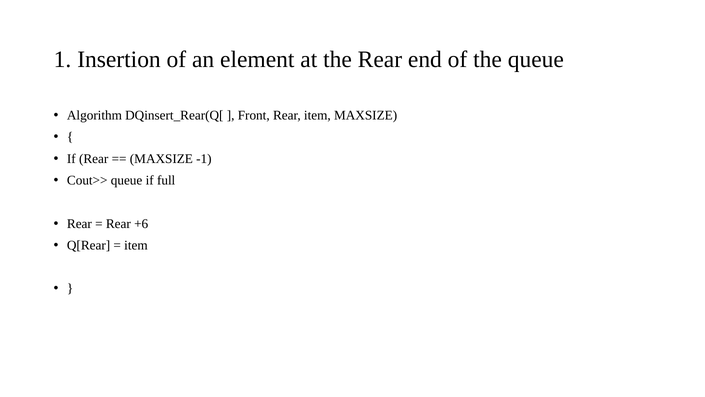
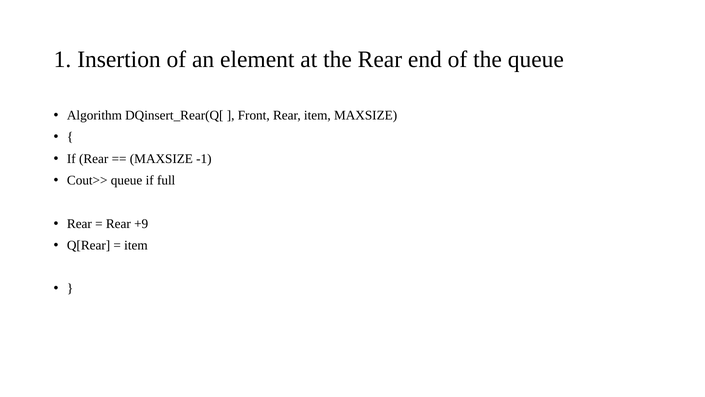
+6: +6 -> +9
